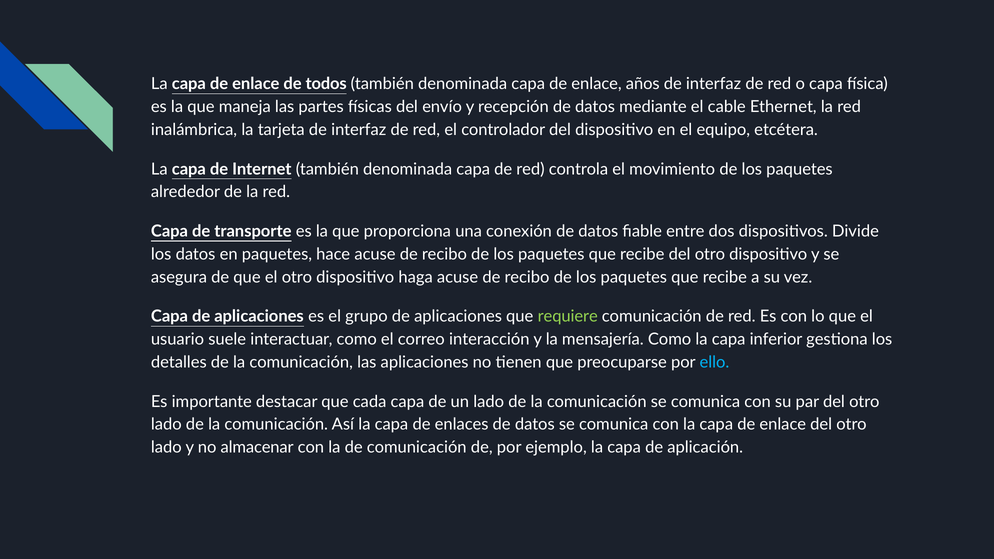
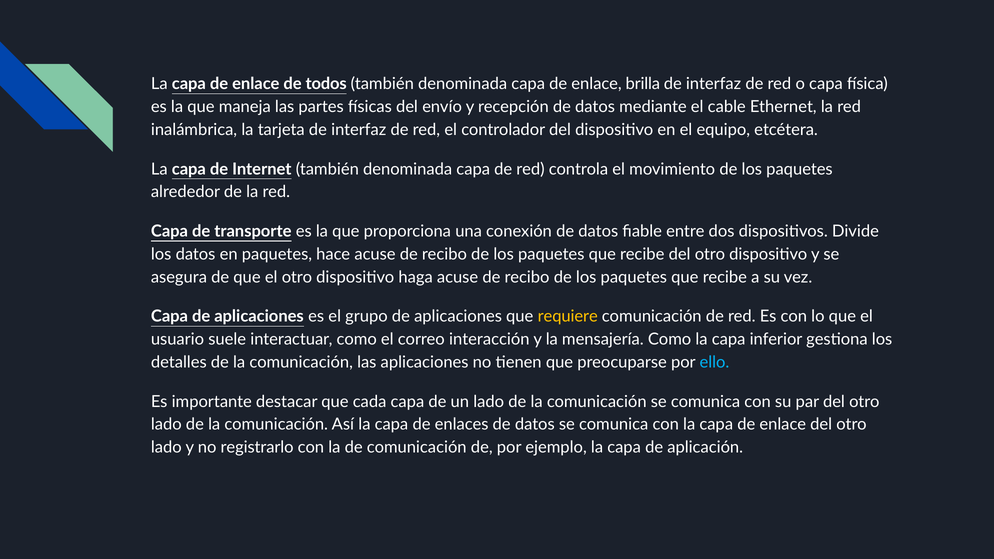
años: años -> brilla
requiere colour: light green -> yellow
almacenar: almacenar -> registrarlo
